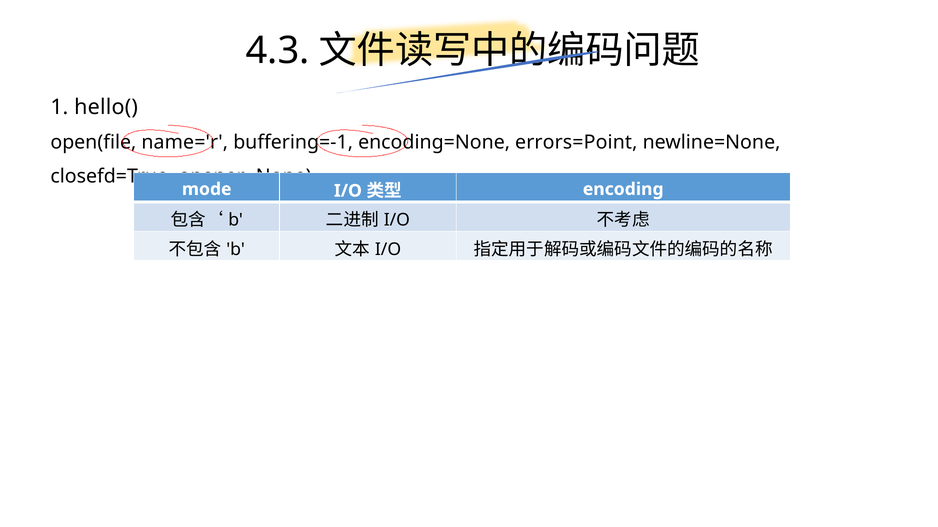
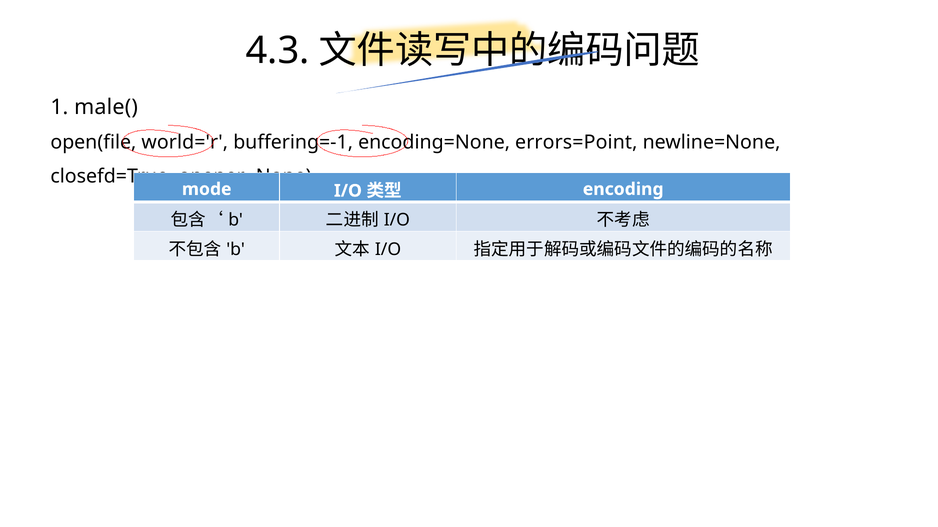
hello(: hello( -> male(
name='r: name='r -> world='r
